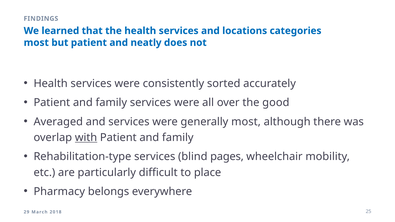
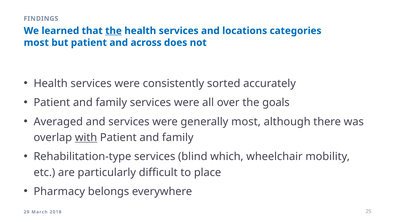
the at (114, 31) underline: none -> present
neatly: neatly -> across
good: good -> goals
pages: pages -> which
